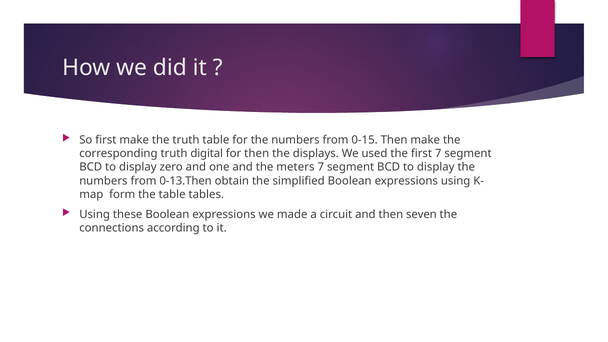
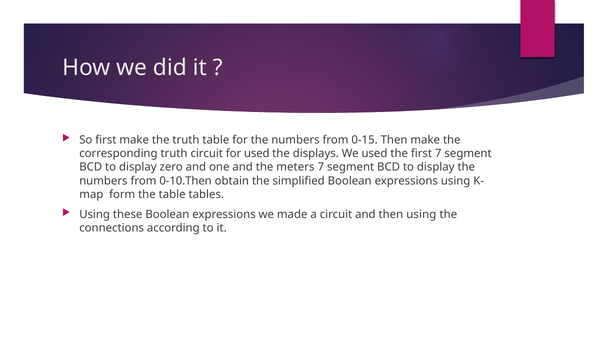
truth digital: digital -> circuit
for then: then -> used
0-13.Then: 0-13.Then -> 0-10.Then
then seven: seven -> using
